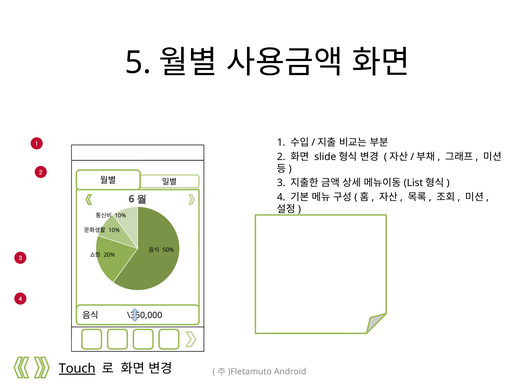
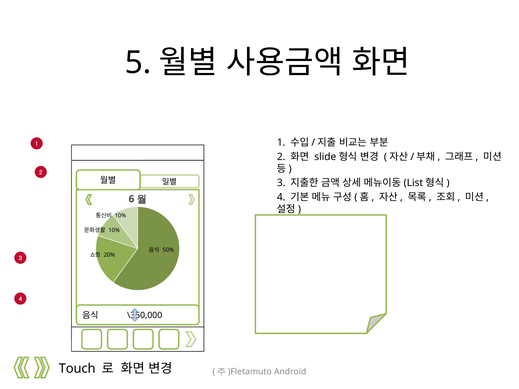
Touch underline: present -> none
